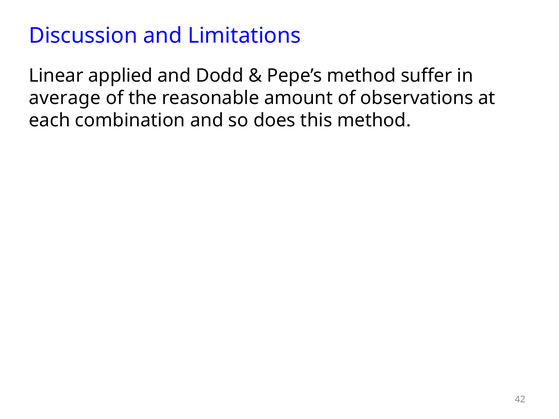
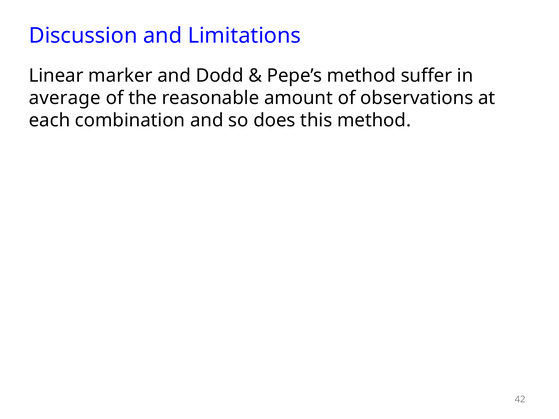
applied: applied -> marker
